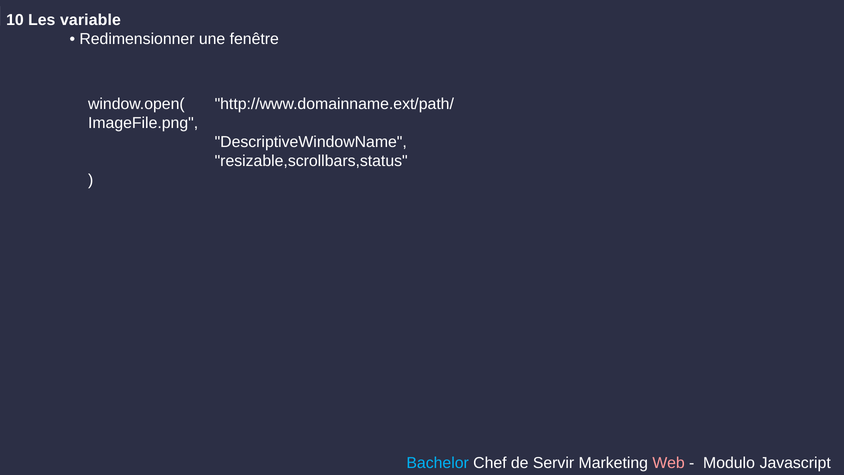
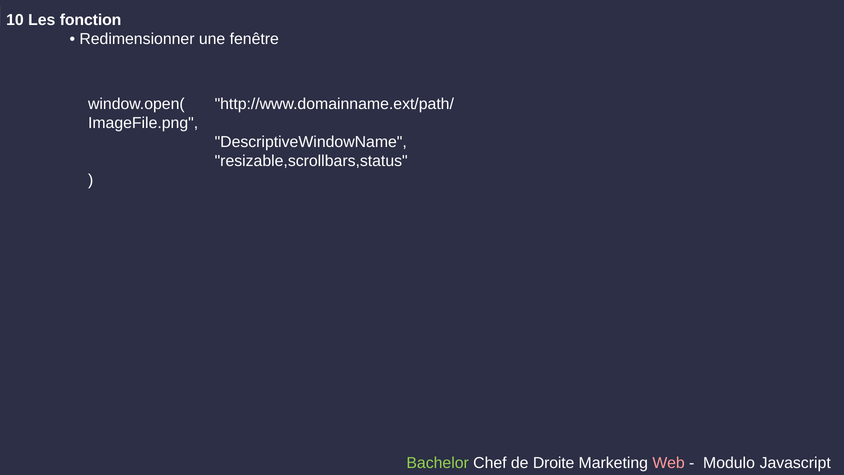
variable: variable -> fonction
Bachelor colour: light blue -> light green
Servir: Servir -> Droite
